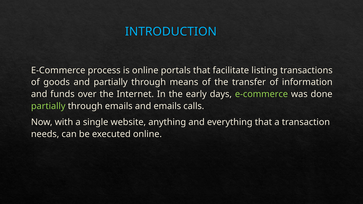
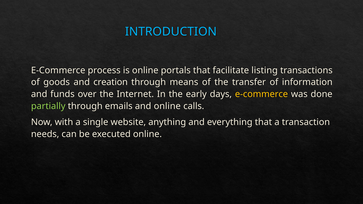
and partially: partially -> creation
e-commerce at (261, 94) colour: light green -> yellow
and emails: emails -> online
